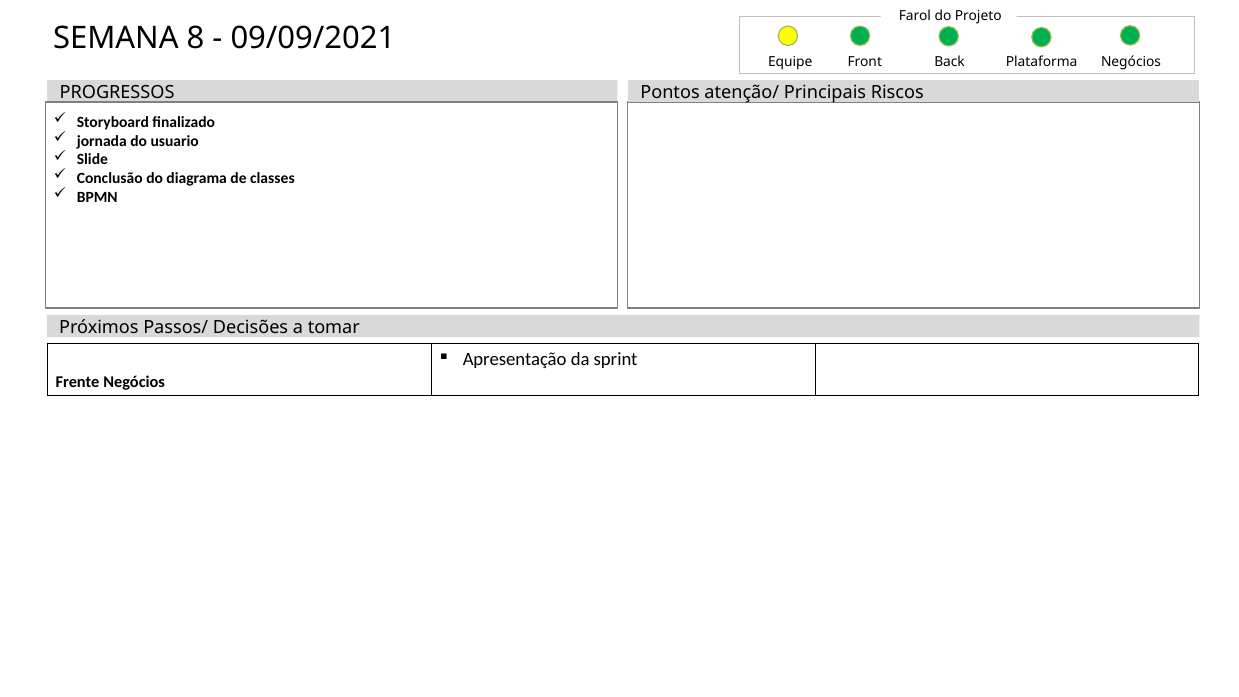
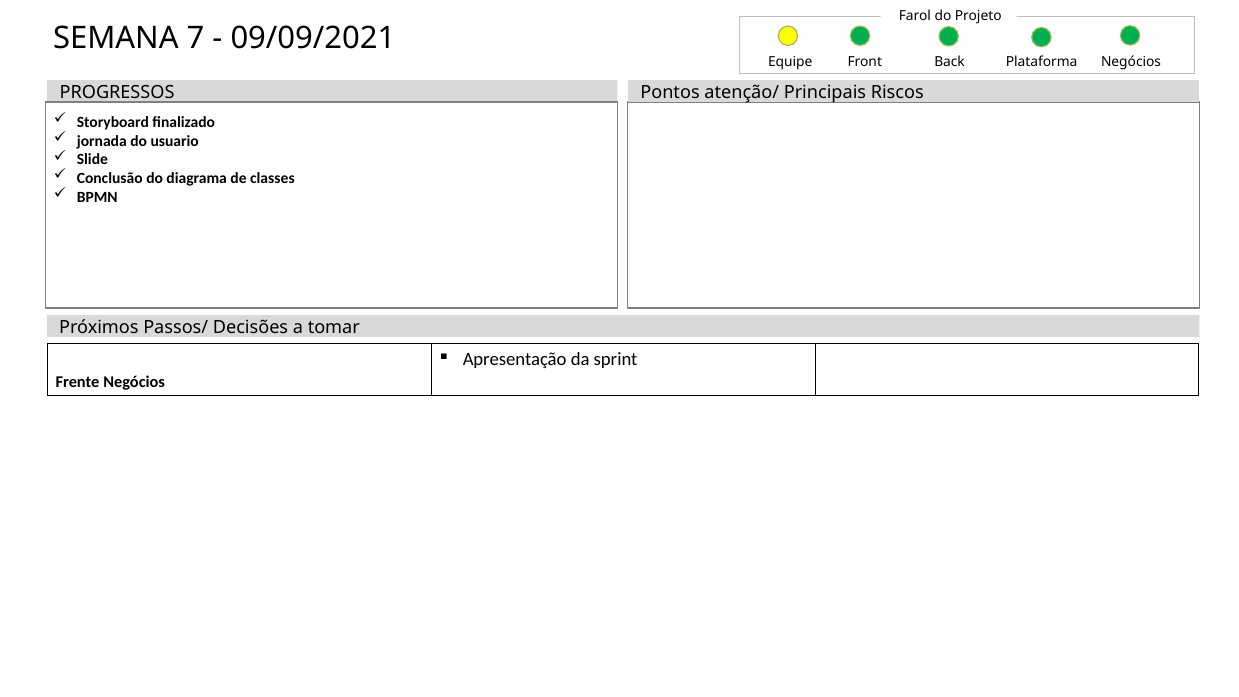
8: 8 -> 7
